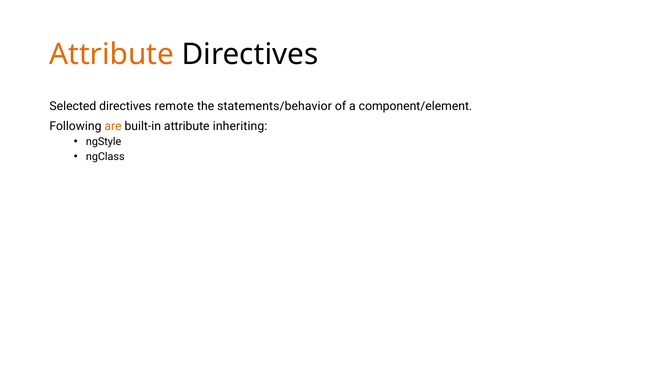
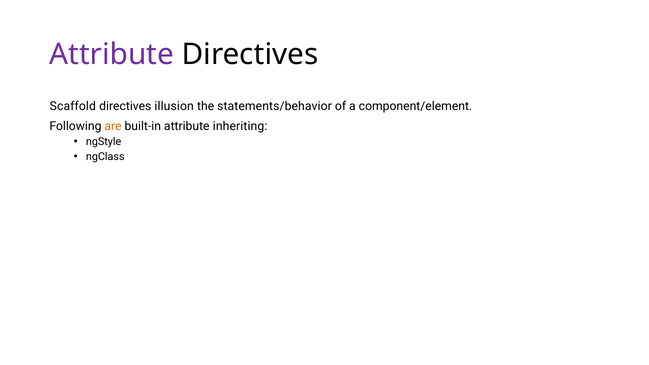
Attribute at (112, 55) colour: orange -> purple
Selected: Selected -> Scaffold
remote: remote -> illusion
